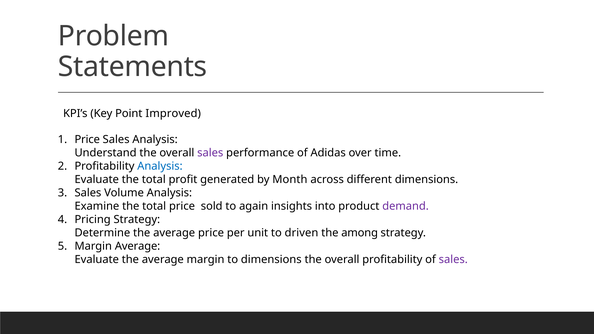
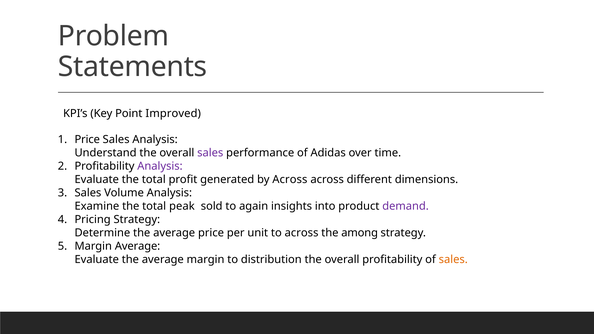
Analysis at (160, 166) colour: blue -> purple
by Month: Month -> Across
total price: price -> peak
to driven: driven -> across
to dimensions: dimensions -> distribution
sales at (453, 260) colour: purple -> orange
